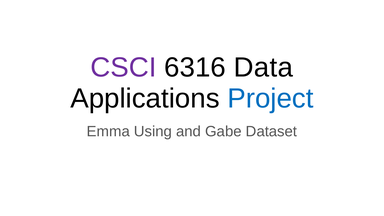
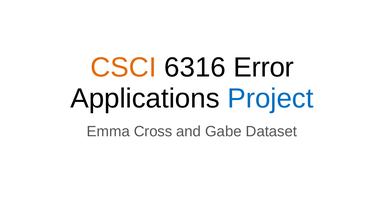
CSCI colour: purple -> orange
Data: Data -> Error
Using: Using -> Cross
